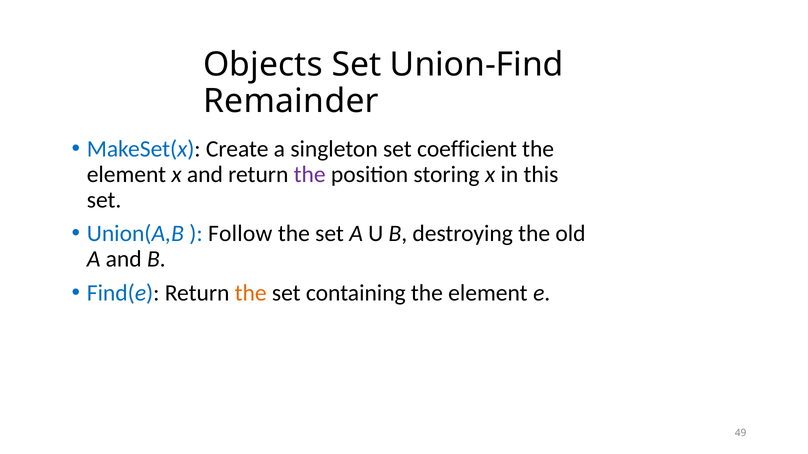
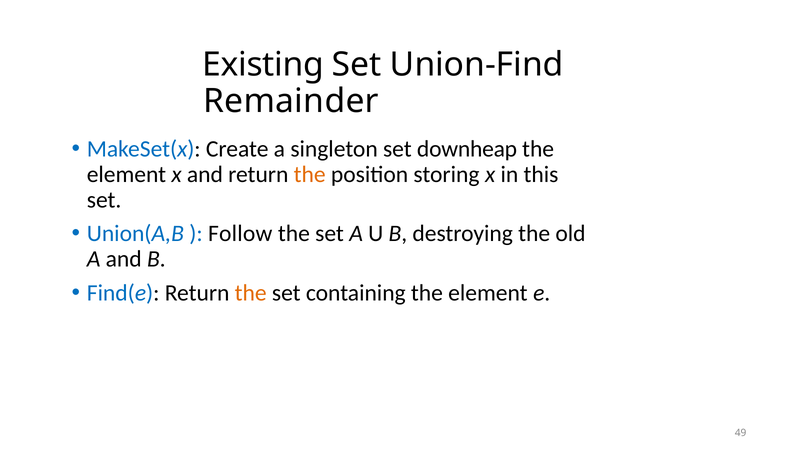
Objects: Objects -> Existing
coefficient: coefficient -> downheap
the at (310, 174) colour: purple -> orange
